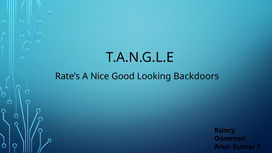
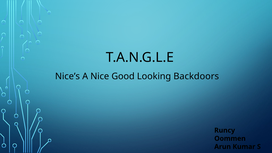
Rate’s: Rate’s -> Nice’s
